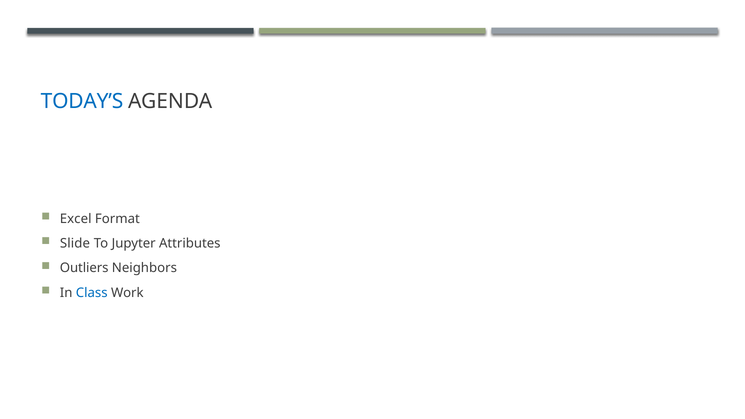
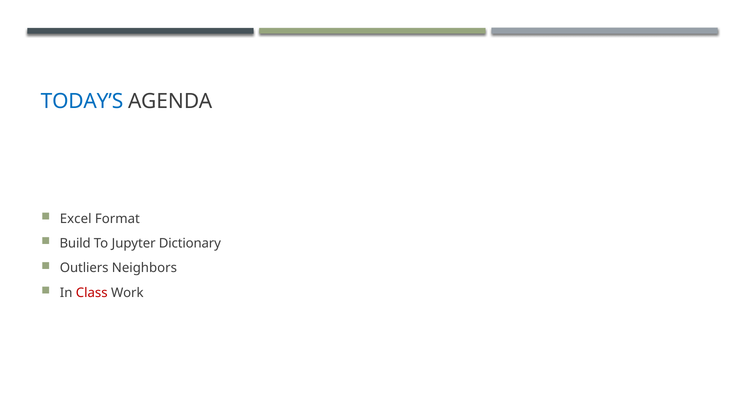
Slide: Slide -> Build
Attributes: Attributes -> Dictionary
Class colour: blue -> red
